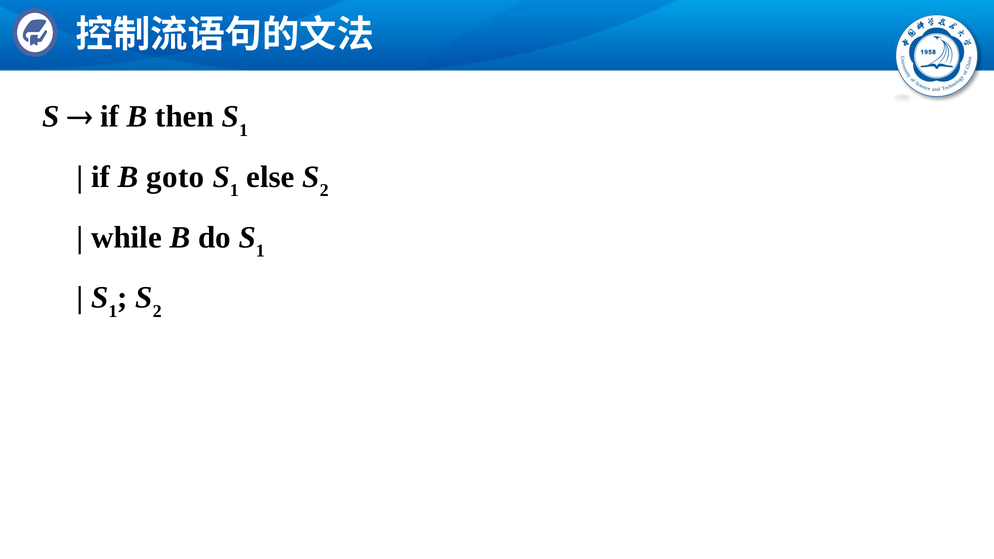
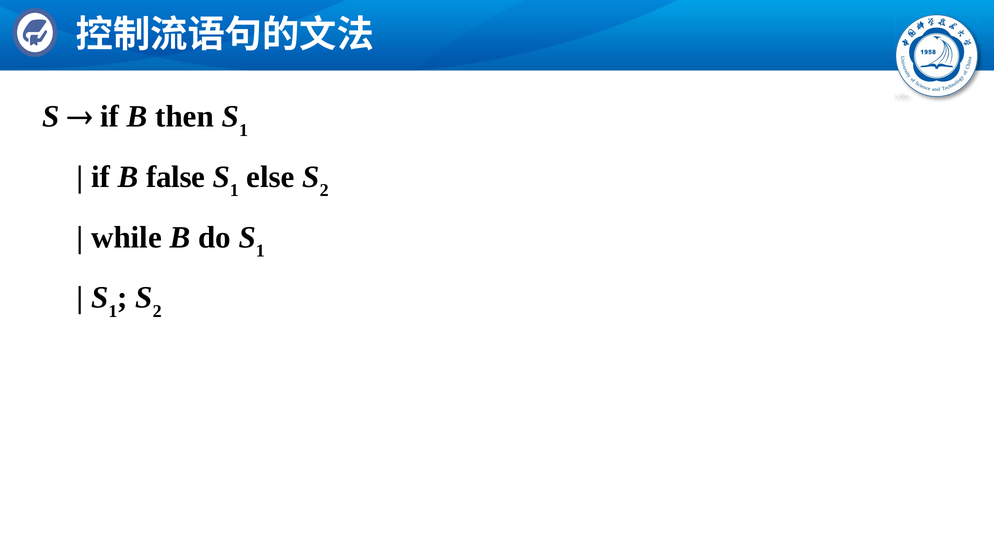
goto: goto -> false
